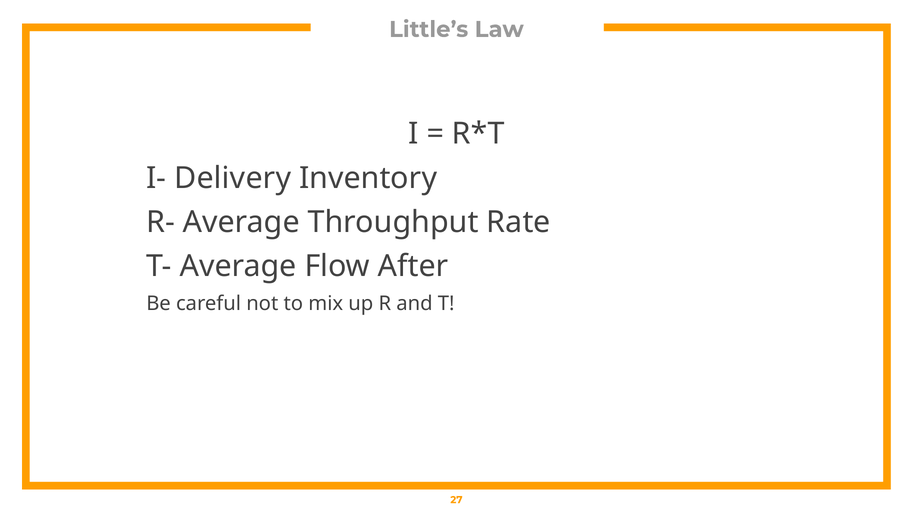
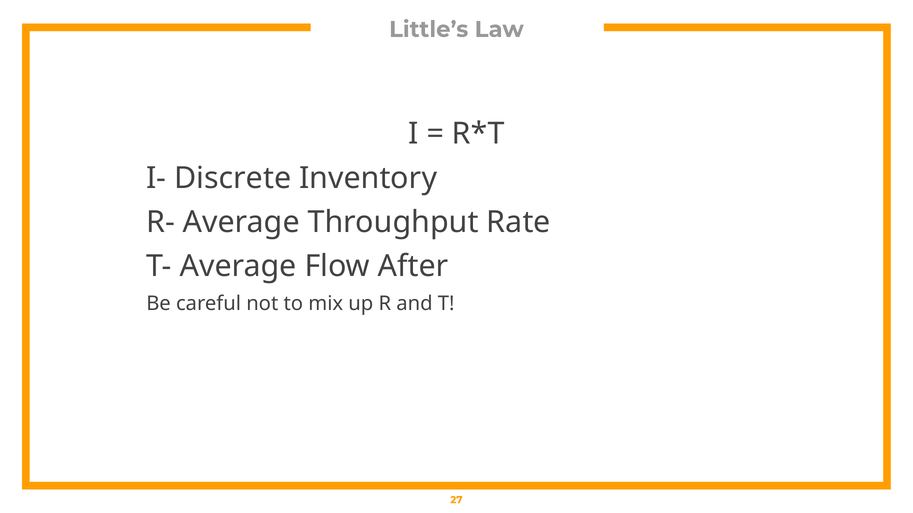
Delivery: Delivery -> Discrete
